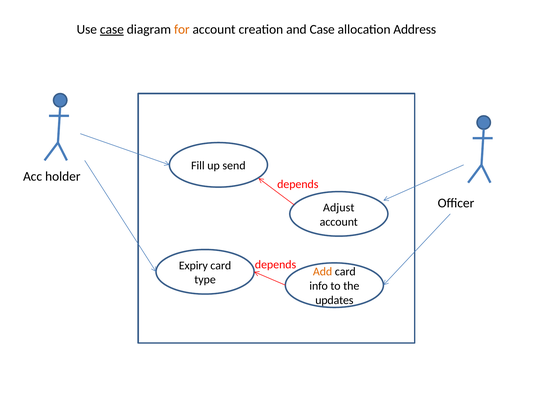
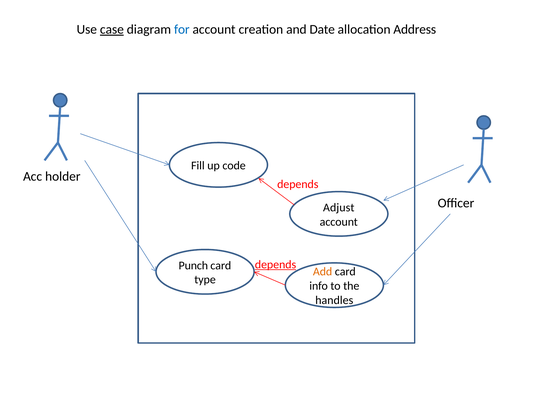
for colour: orange -> blue
and Case: Case -> Date
send: send -> code
depends at (276, 265) underline: none -> present
Expiry: Expiry -> Punch
updates: updates -> handles
